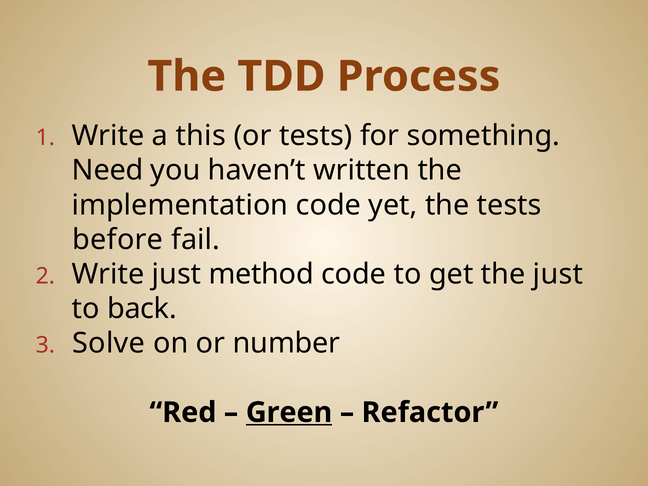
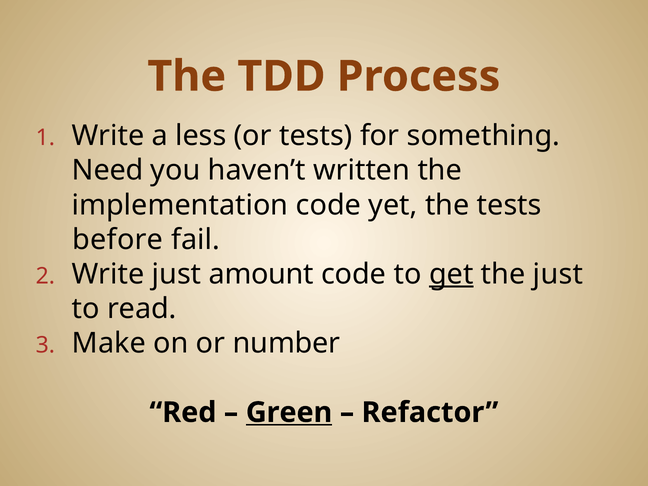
this: this -> less
method: method -> amount
get underline: none -> present
back: back -> read
Solve: Solve -> Make
